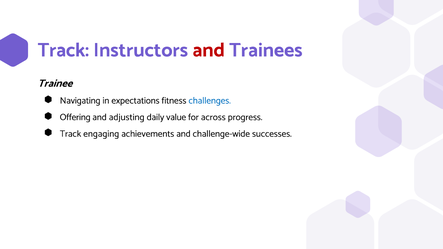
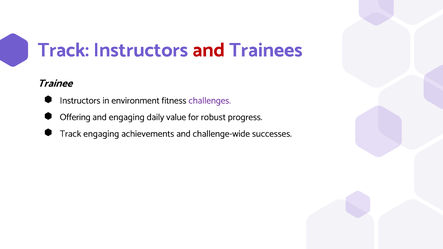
Navigating at (80, 101): Navigating -> Instructors
expectations: expectations -> environment
challenges colour: blue -> purple
and adjusting: adjusting -> engaging
across: across -> robust
